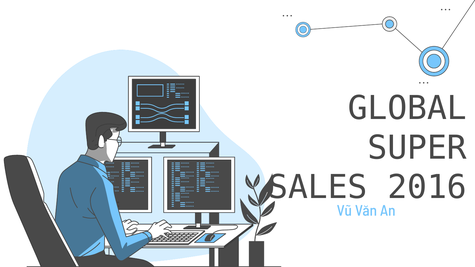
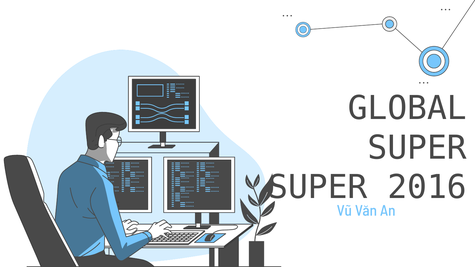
SALES at (318, 188): SALES -> SUPER
